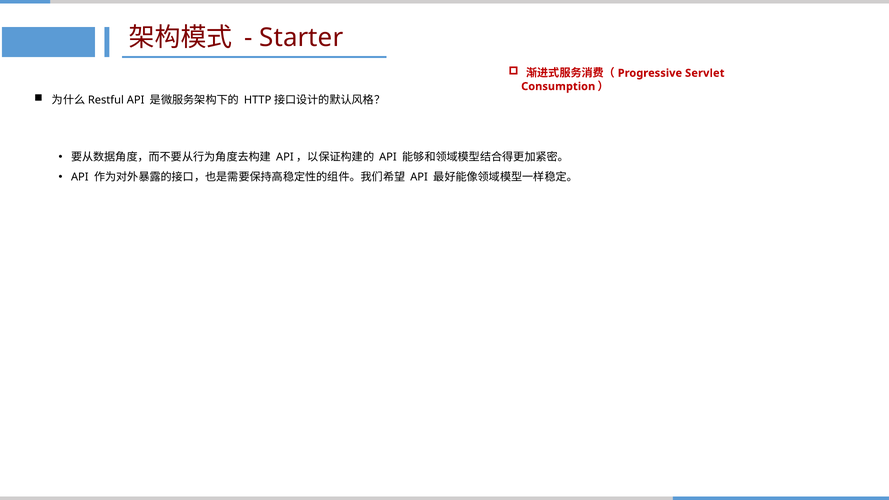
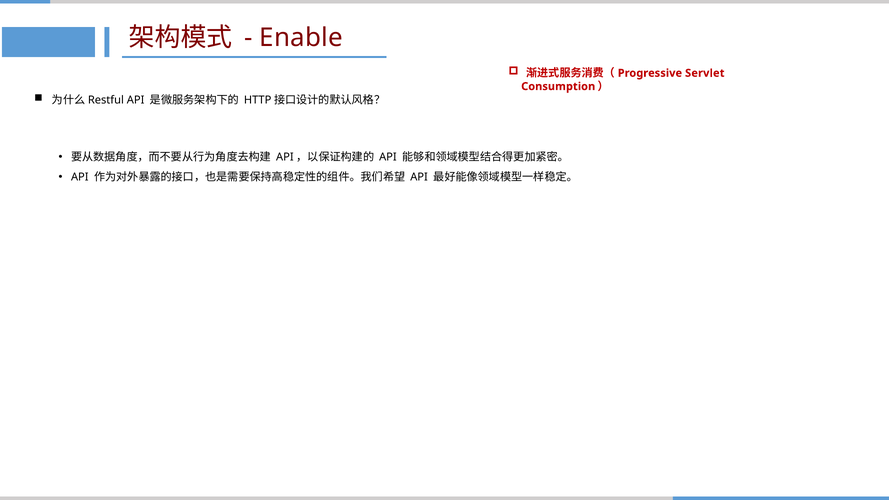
Starter: Starter -> Enable
